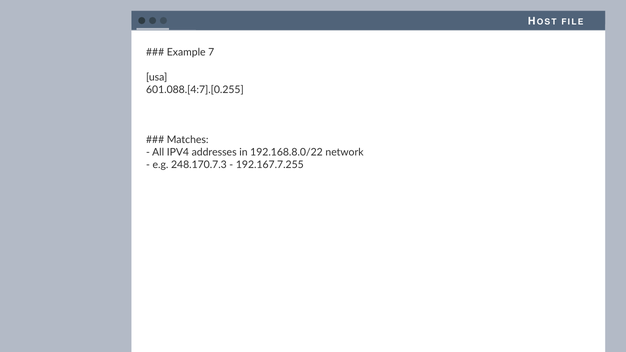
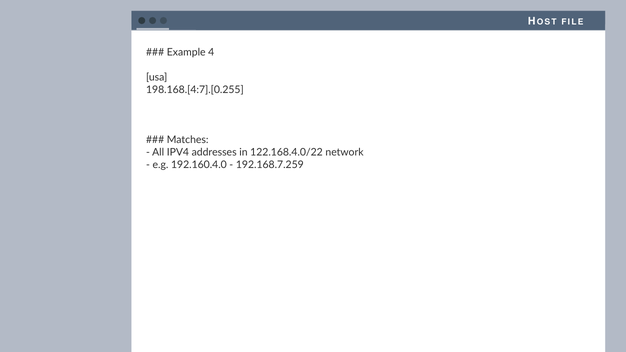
7: 7 -> 4
601.088.[4:7].[0.255: 601.088.[4:7].[0.255 -> 198.168.[4:7].[0.255
192.168.8.0/22: 192.168.8.0/22 -> 122.168.4.0/22
248.170.7.3: 248.170.7.3 -> 192.160.4.0
192.167.7.255: 192.167.7.255 -> 192.168.7.259
